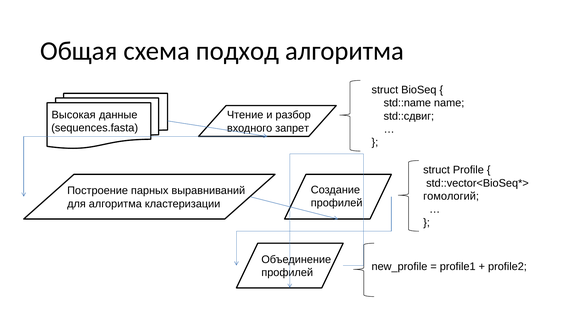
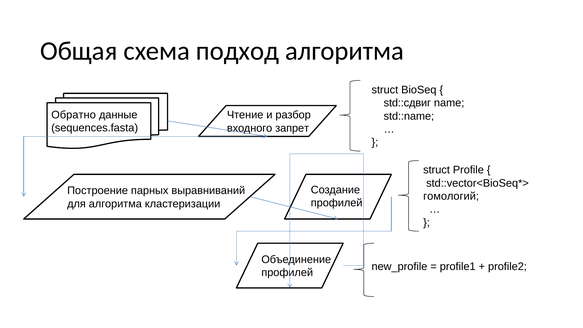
std::name: std::name -> std::сдвиг
Высокая: Высокая -> Обратно
std::сдвиг: std::сдвиг -> std::name
